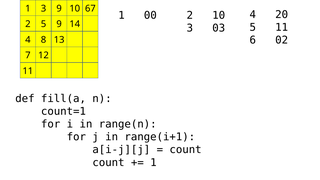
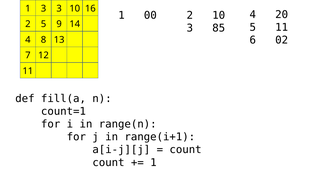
3 9: 9 -> 3
67: 67 -> 16
03: 03 -> 85
